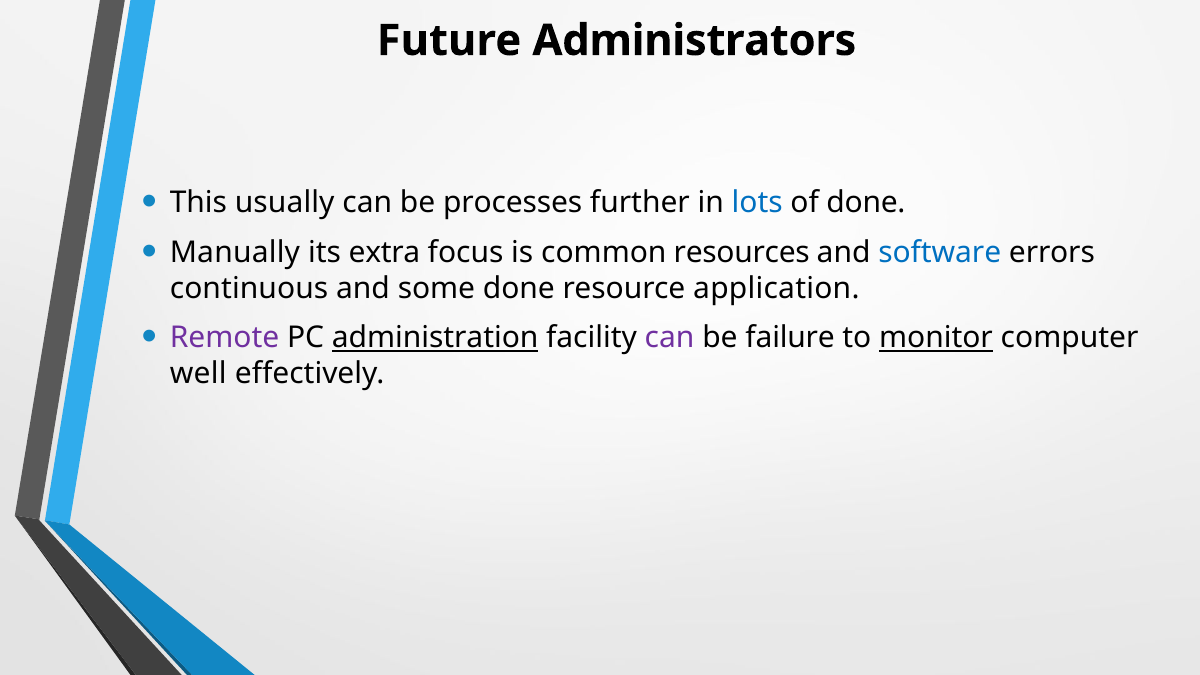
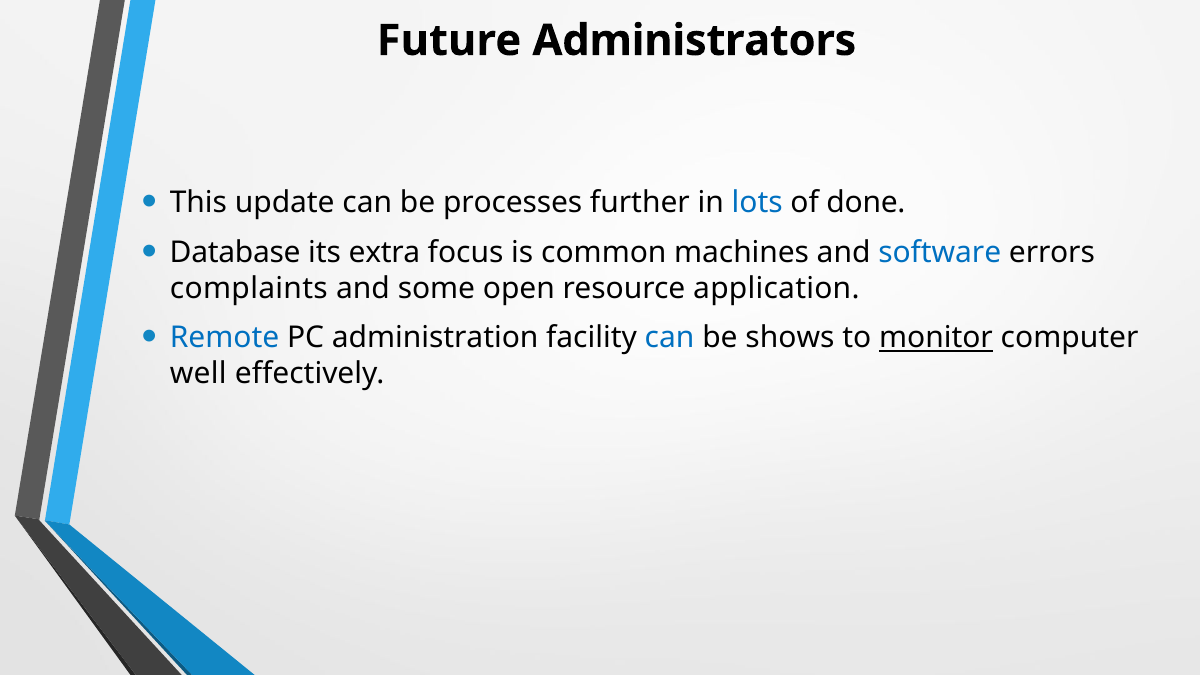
usually: usually -> update
Manually: Manually -> Database
resources: resources -> machines
continuous: continuous -> complaints
some done: done -> open
Remote colour: purple -> blue
administration underline: present -> none
can at (670, 338) colour: purple -> blue
failure: failure -> shows
